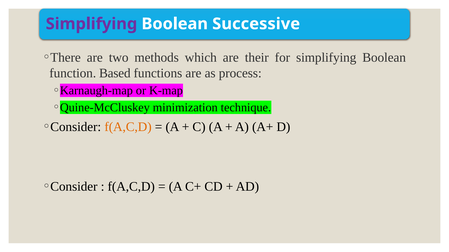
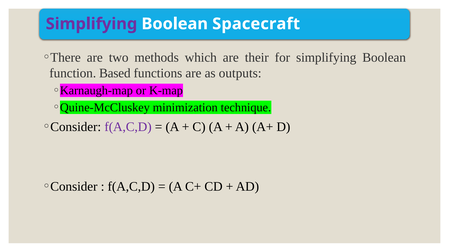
Successive: Successive -> Spacecraft
process: process -> outputs
f(A,C,D at (128, 127) colour: orange -> purple
